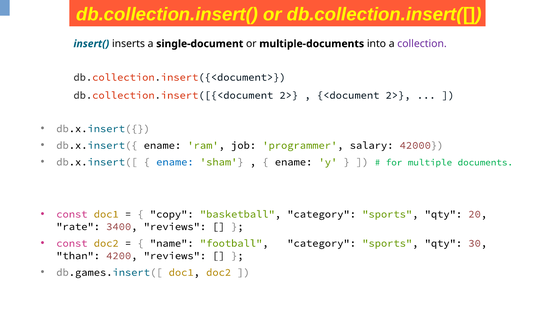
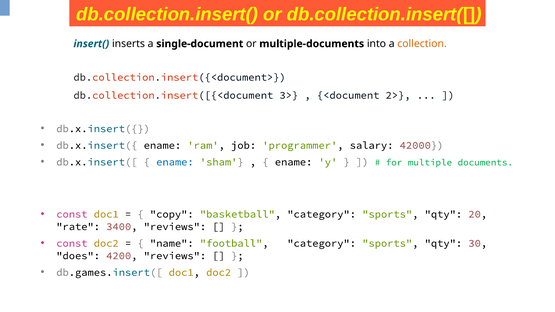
collection colour: purple -> orange
db.collection.insert([{<document 2>: 2> -> 3>
than: than -> does
